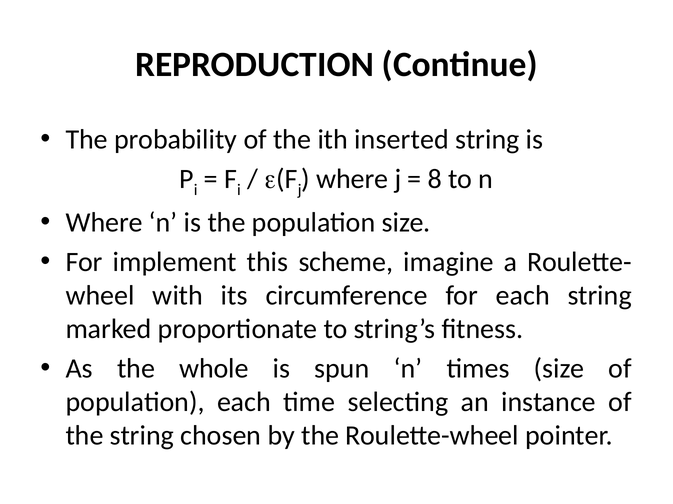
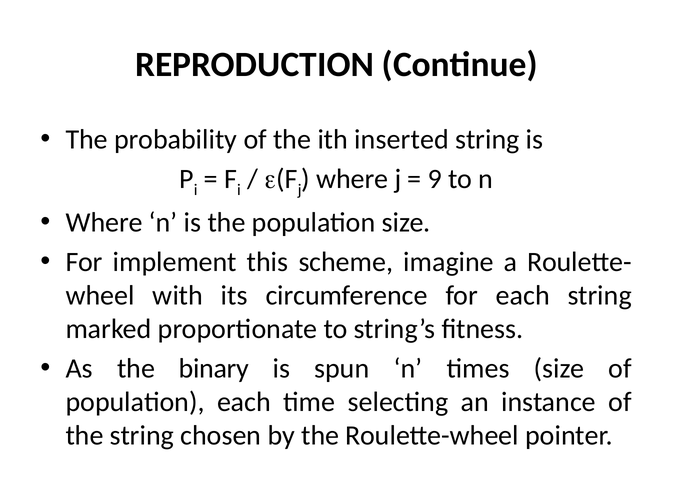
8: 8 -> 9
whole: whole -> binary
